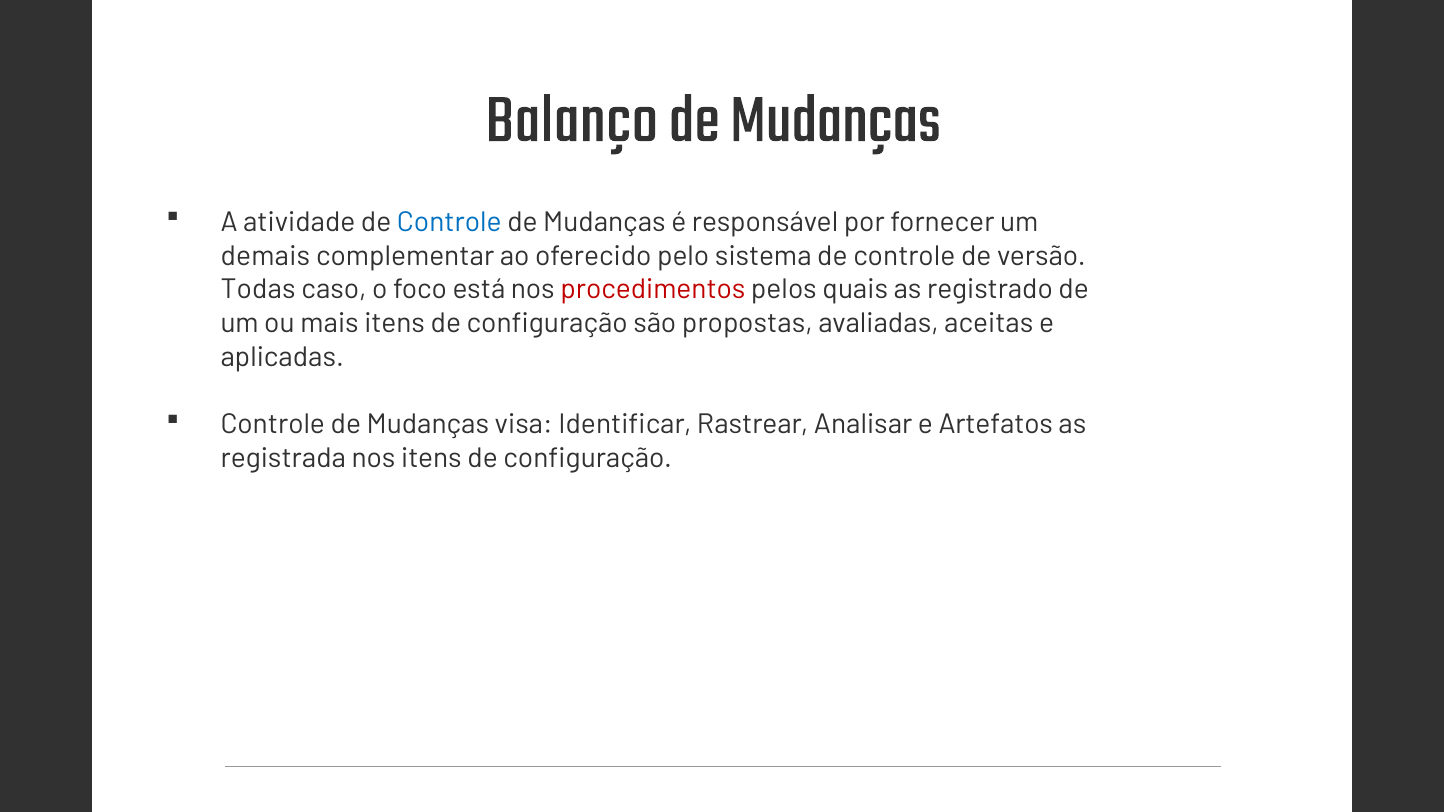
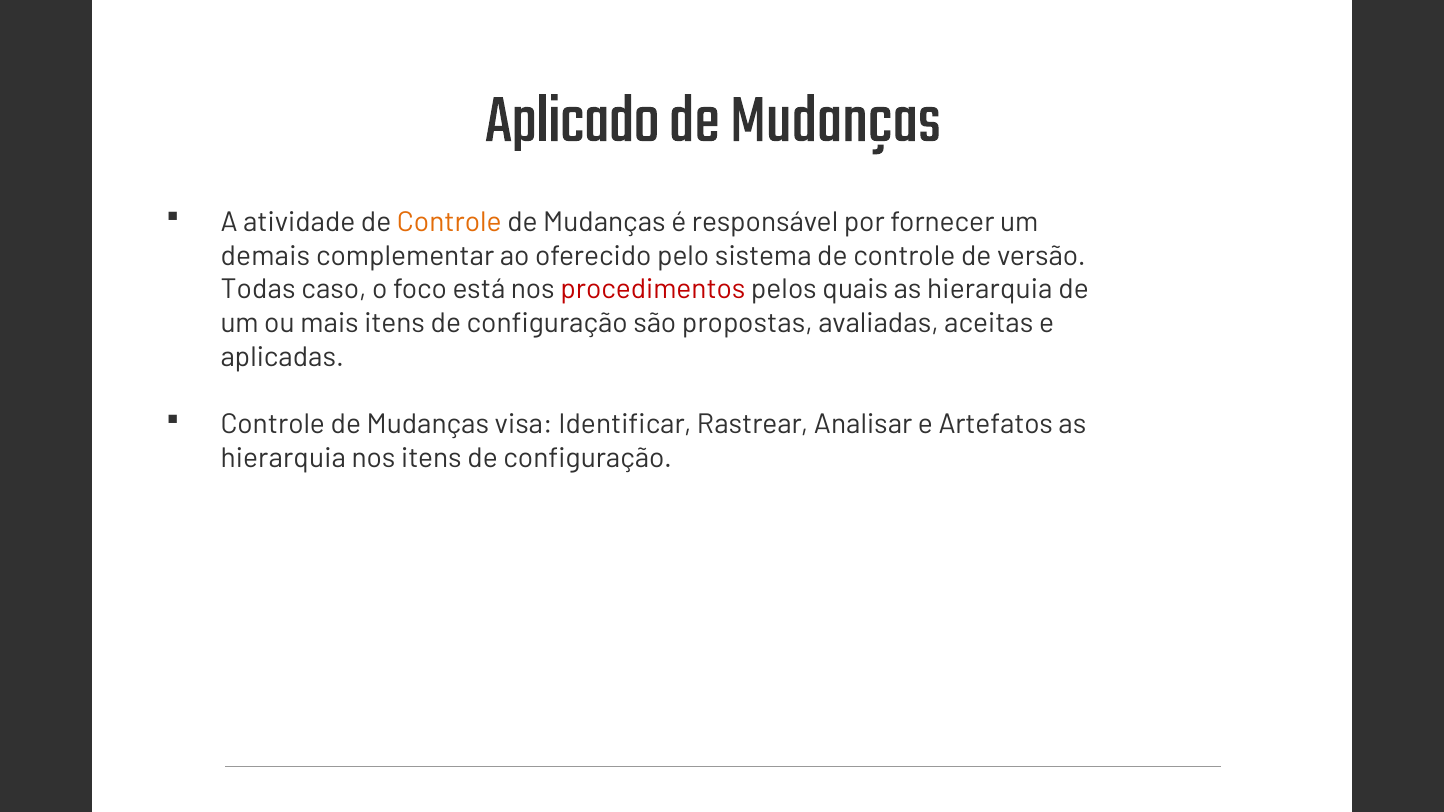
Balanço: Balanço -> Aplicado
Controle at (449, 222) colour: blue -> orange
quais as registrado: registrado -> hierarquia
registrada at (283, 458): registrada -> hierarquia
